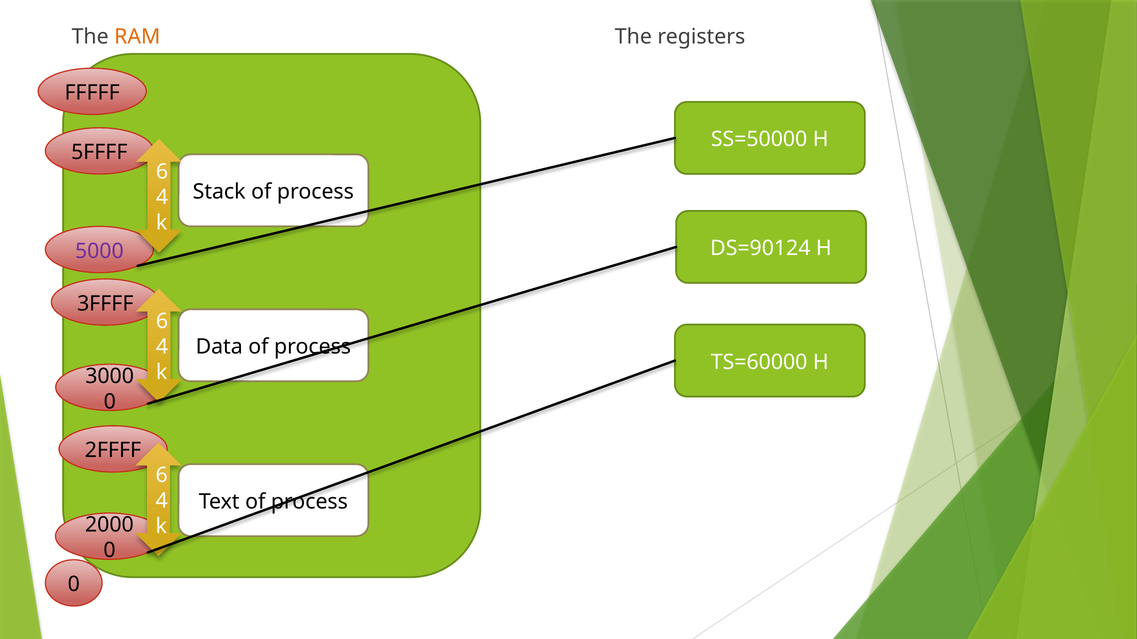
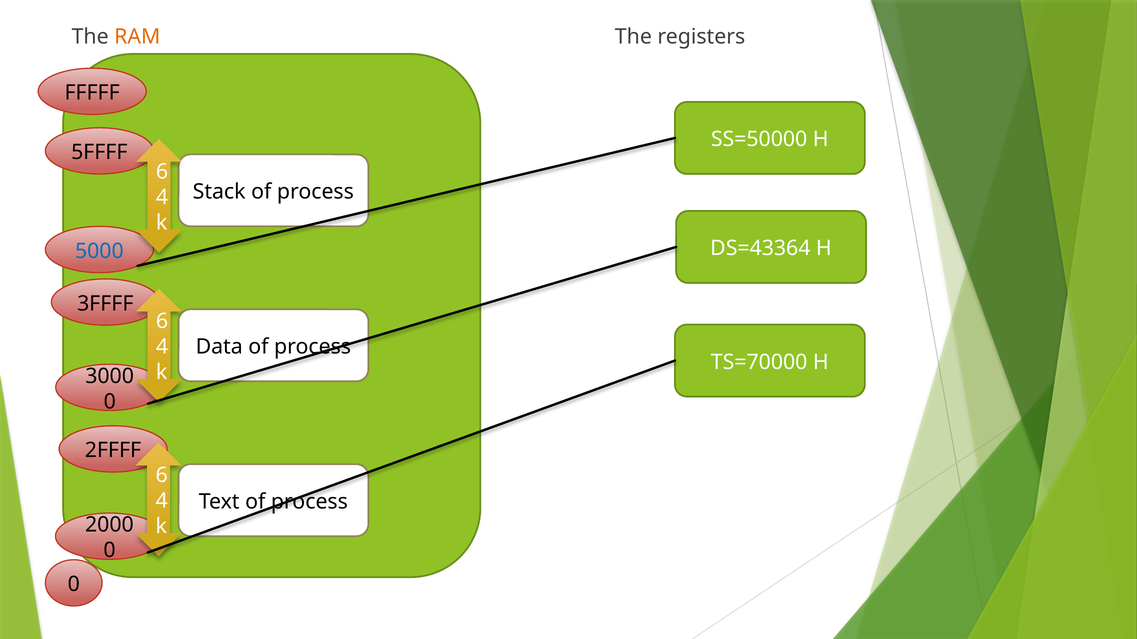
DS=90124: DS=90124 -> DS=43364
5000 colour: purple -> blue
TS=60000: TS=60000 -> TS=70000
